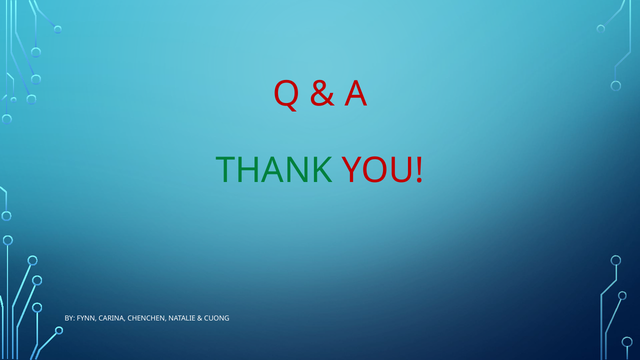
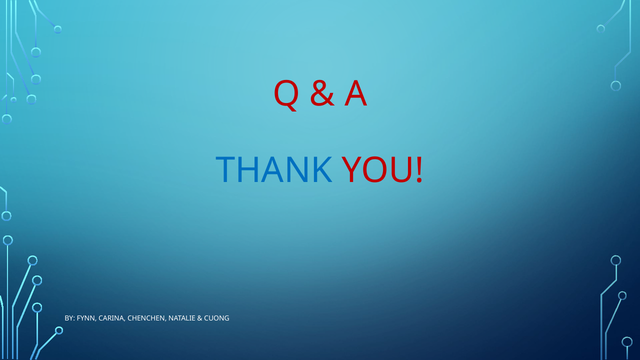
THANK colour: green -> blue
